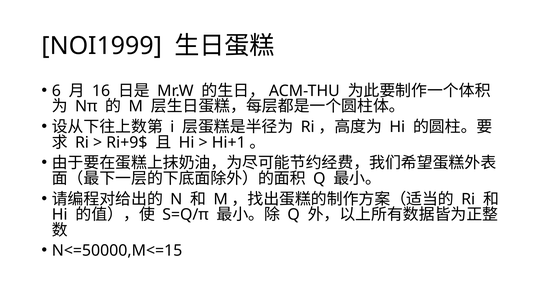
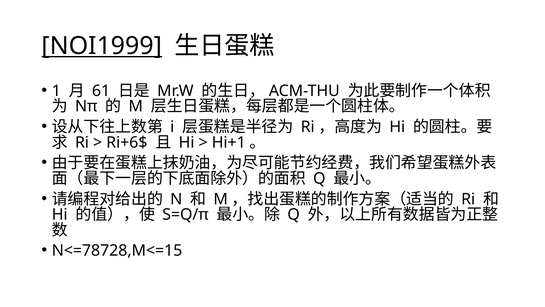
NOI1999 underline: none -> present
6: 6 -> 1
16: 16 -> 61
Ri+9$: Ri+9$ -> Ri+6$
N<=50000,M<=15: N<=50000,M<=15 -> N<=78728,M<=15
